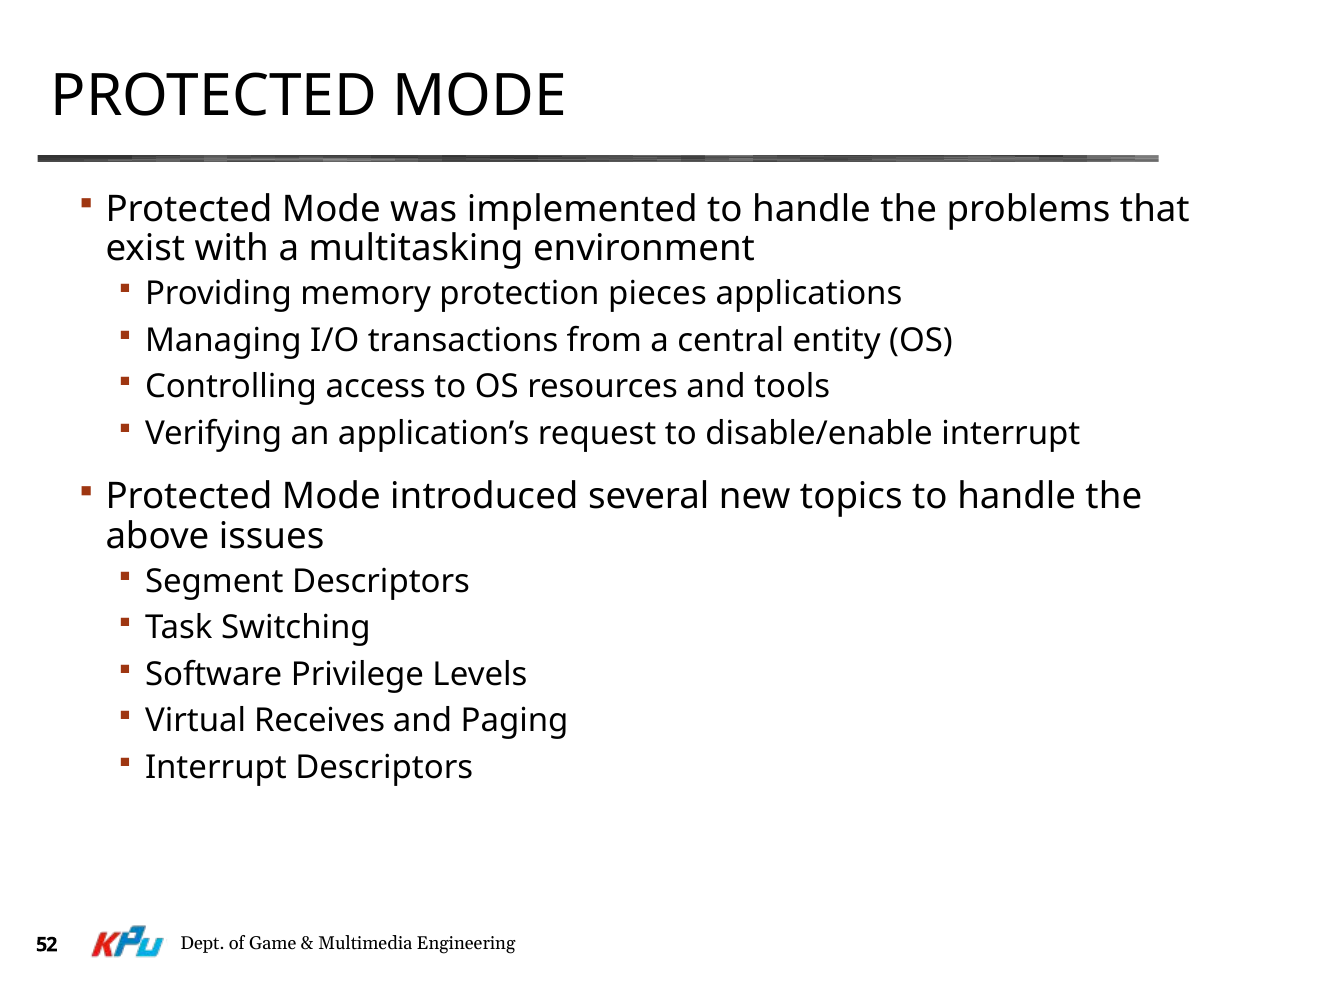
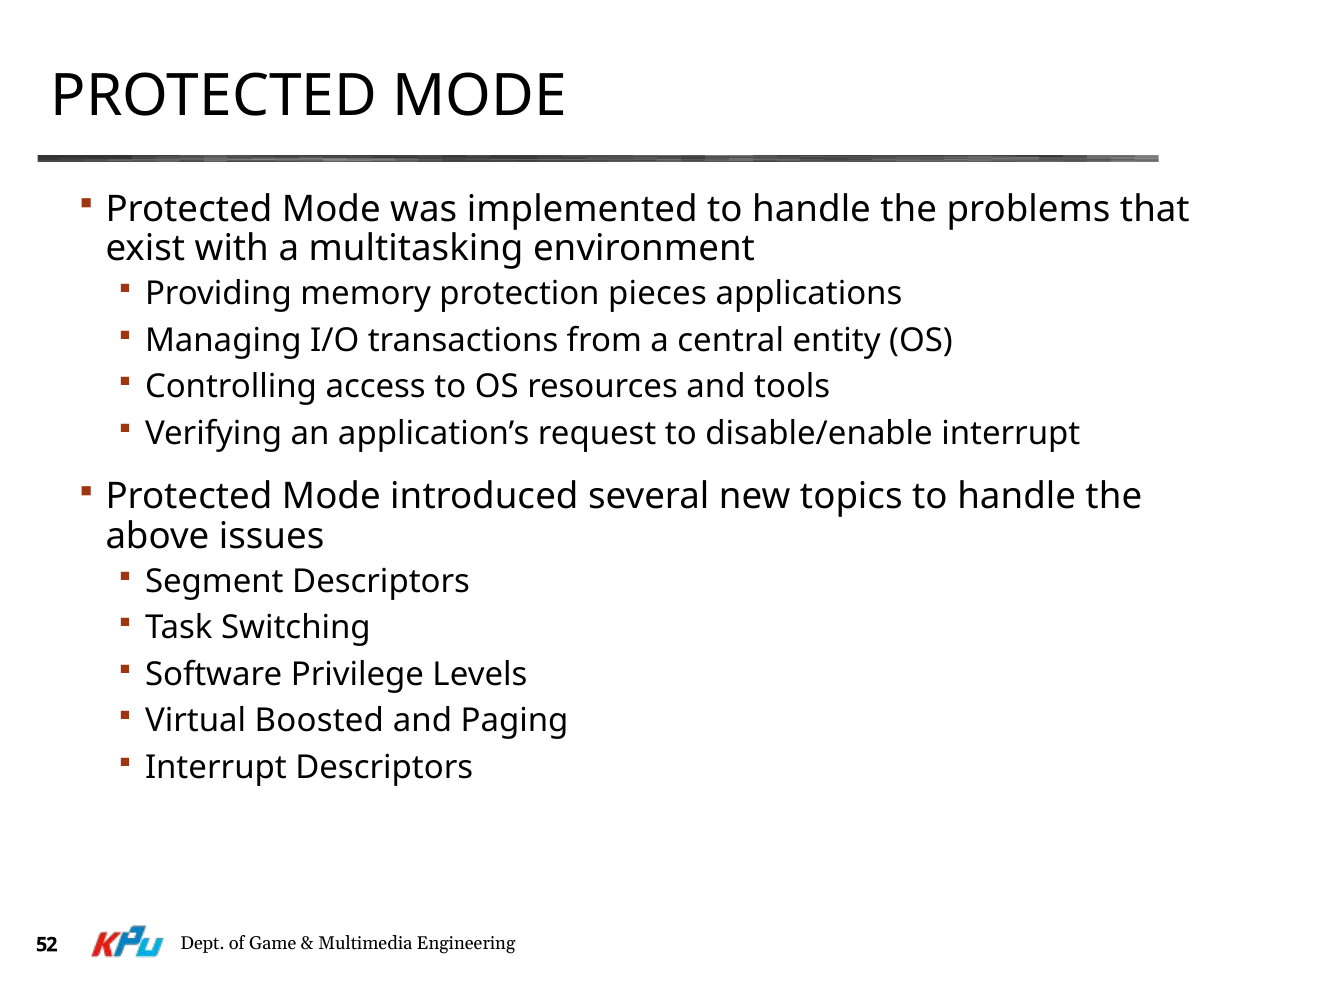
Receives: Receives -> Boosted
